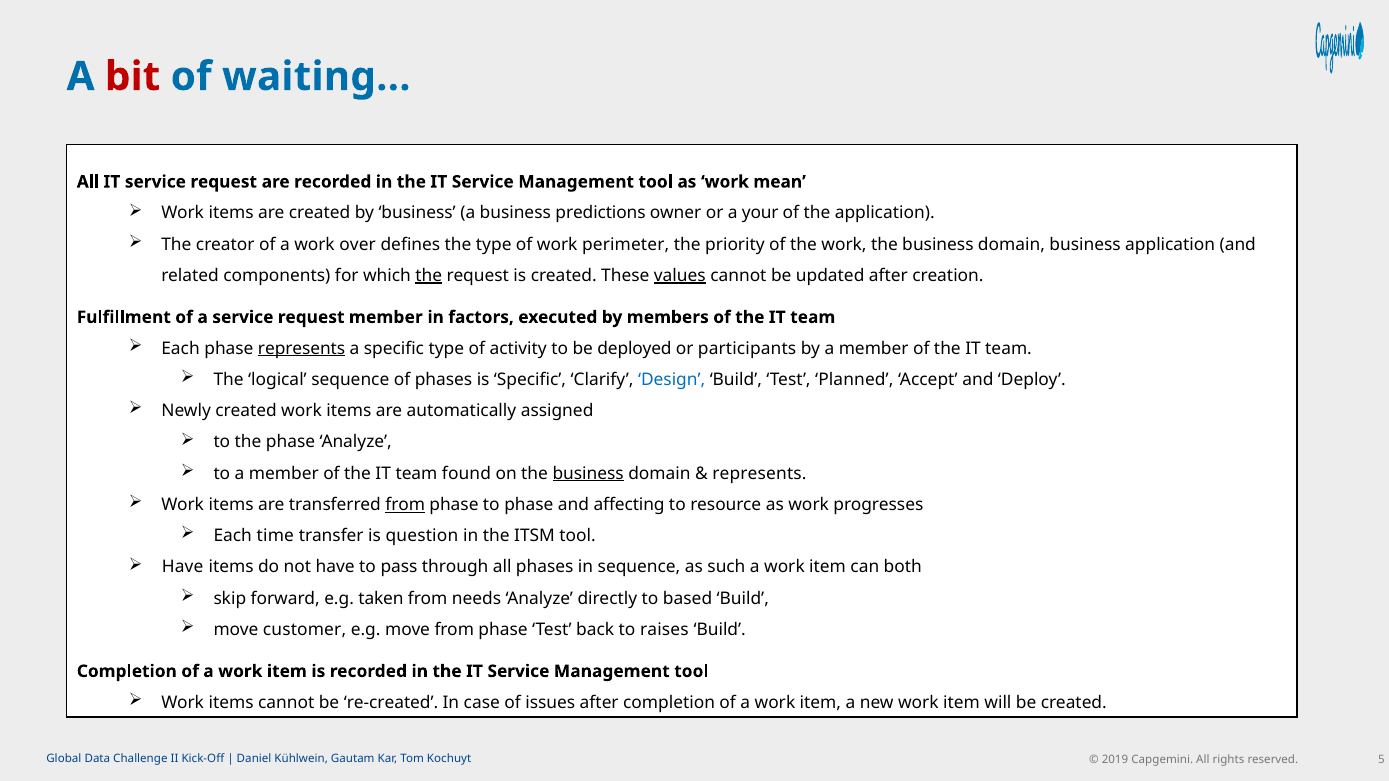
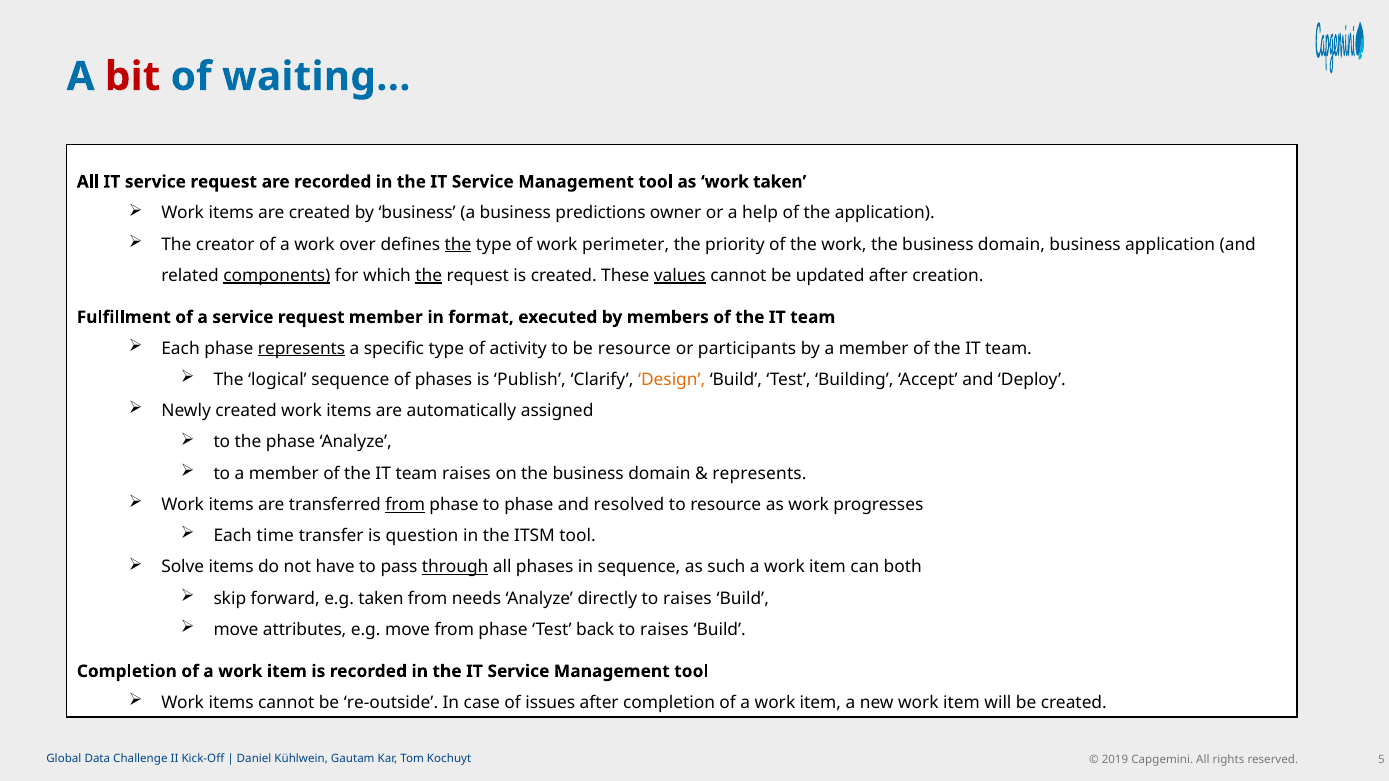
work mean: mean -> taken
your: your -> help
the at (458, 244) underline: none -> present
components underline: none -> present
factors: factors -> format
be deployed: deployed -> resource
is Specific: Specific -> Publish
Design colour: blue -> orange
Planned: Planned -> Building
team found: found -> raises
business at (588, 474) underline: present -> none
affecting: affecting -> resolved
Have at (183, 567): Have -> Solve
through underline: none -> present
directly to based: based -> raises
customer: customer -> attributes
re-created: re-created -> re-outside
